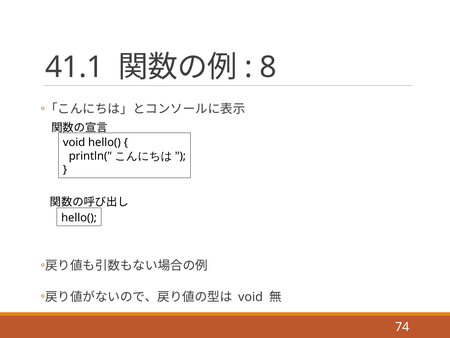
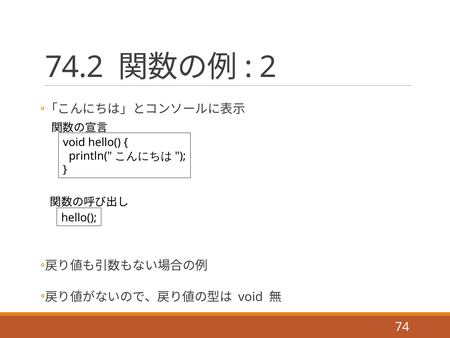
41.1: 41.1 -> 74.2
8: 8 -> 2
